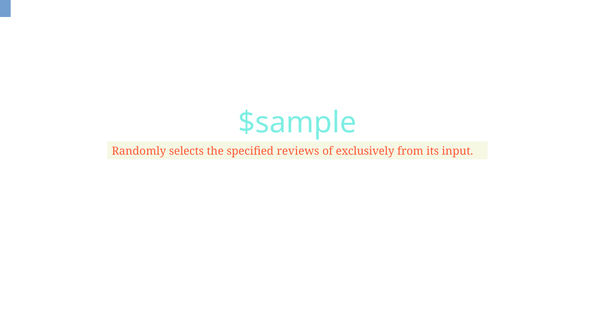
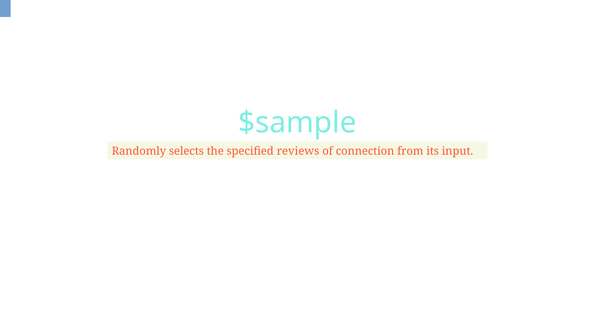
exclusively: exclusively -> connection
